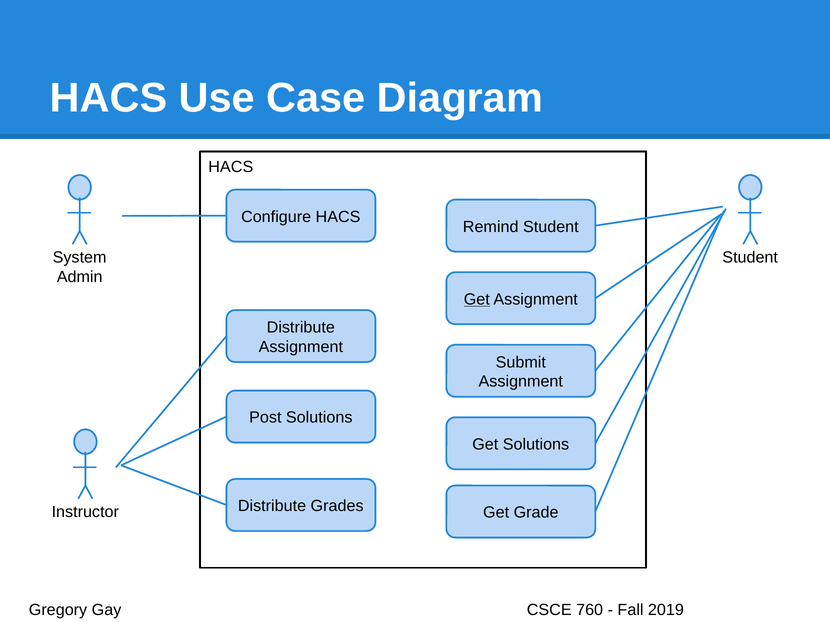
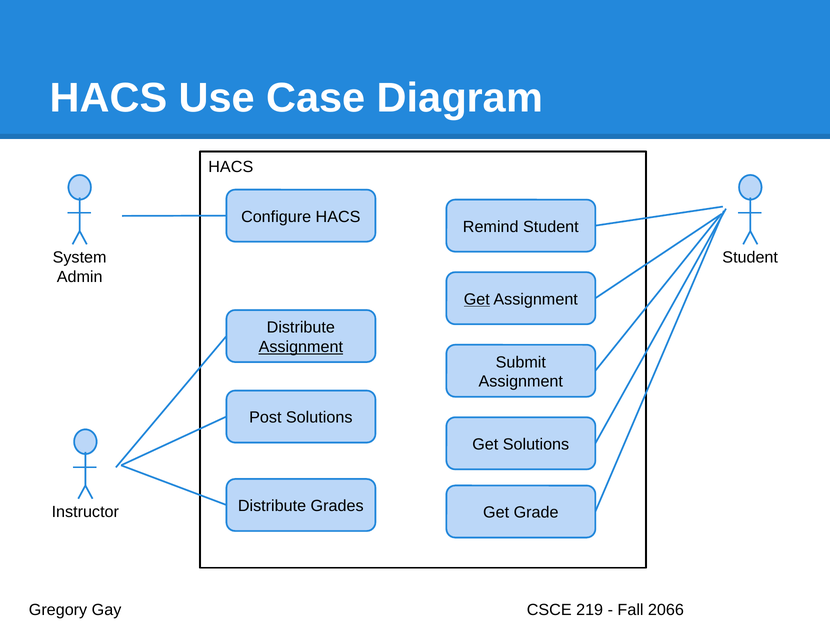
Assignment at (301, 347) underline: none -> present
760: 760 -> 219
2019: 2019 -> 2066
